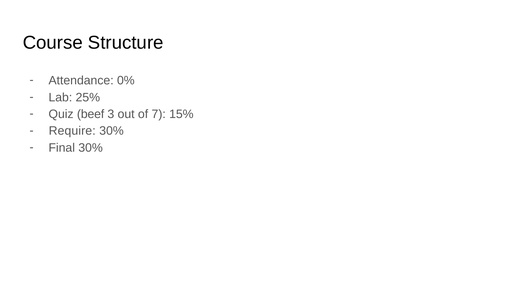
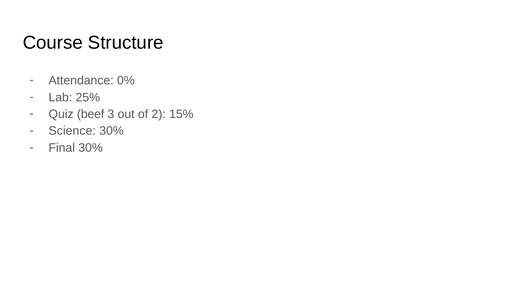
7: 7 -> 2
Require: Require -> Science
